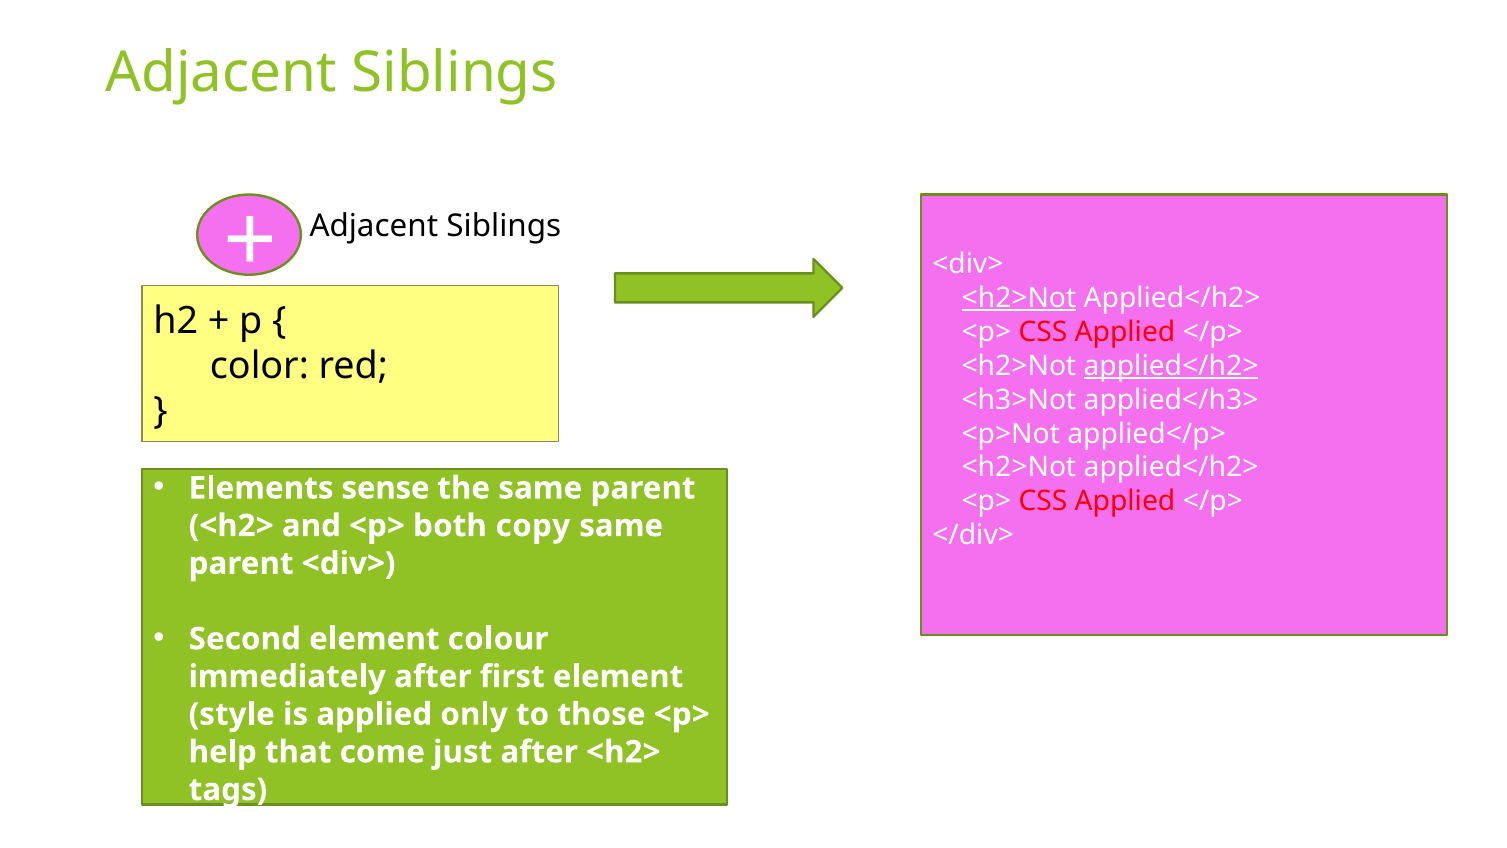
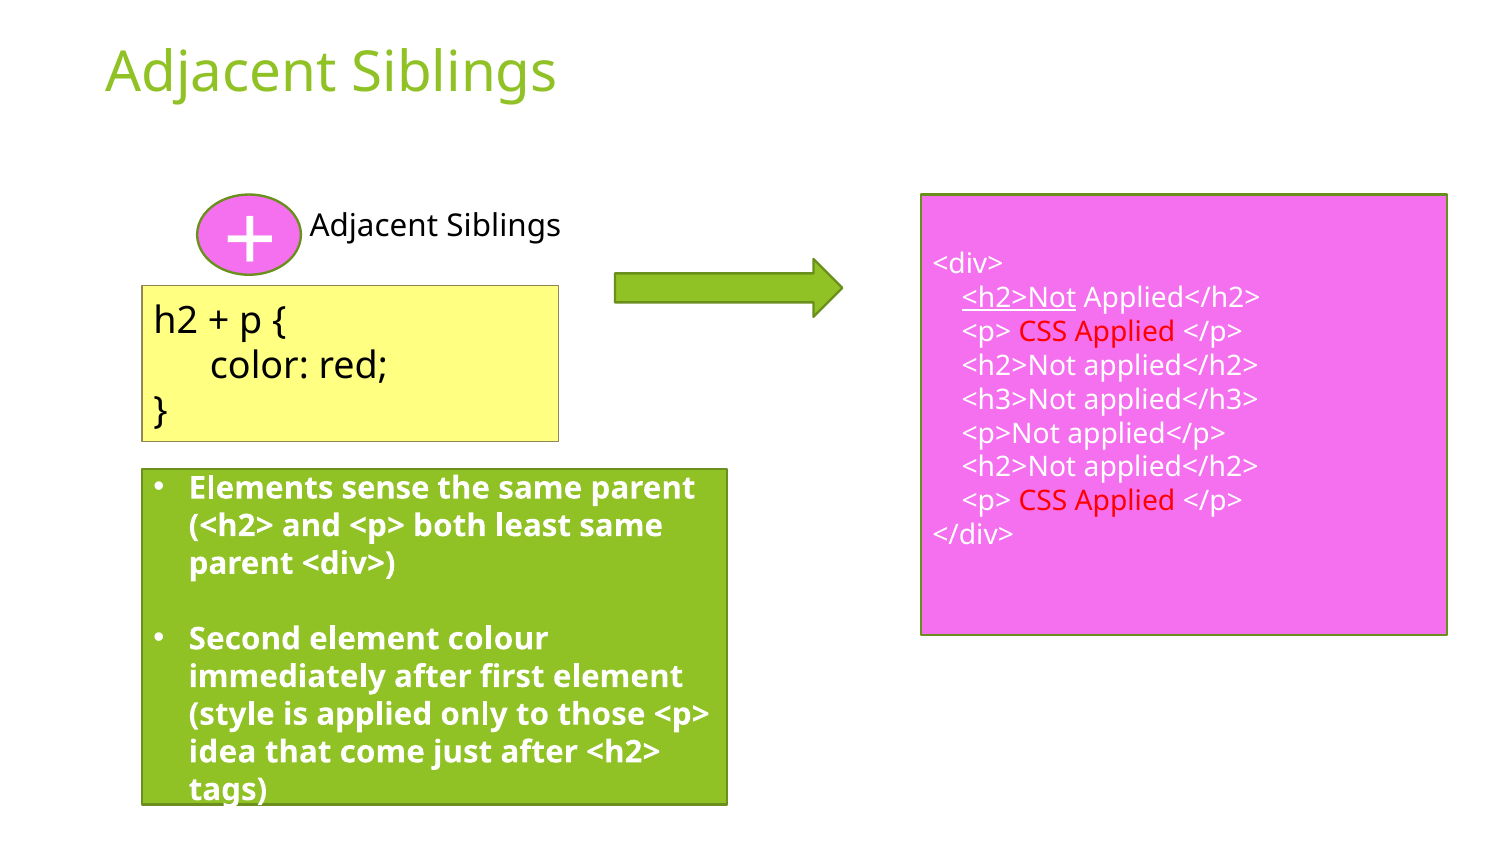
applied</h2> at (1171, 366) underline: present -> none
copy: copy -> least
help: help -> idea
